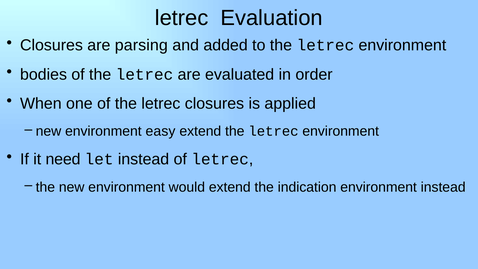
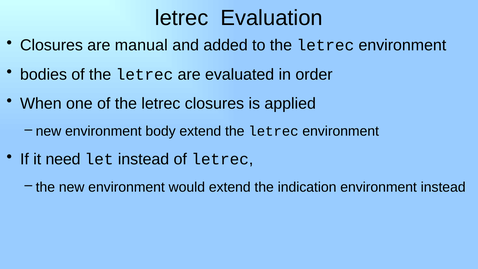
parsing: parsing -> manual
easy: easy -> body
